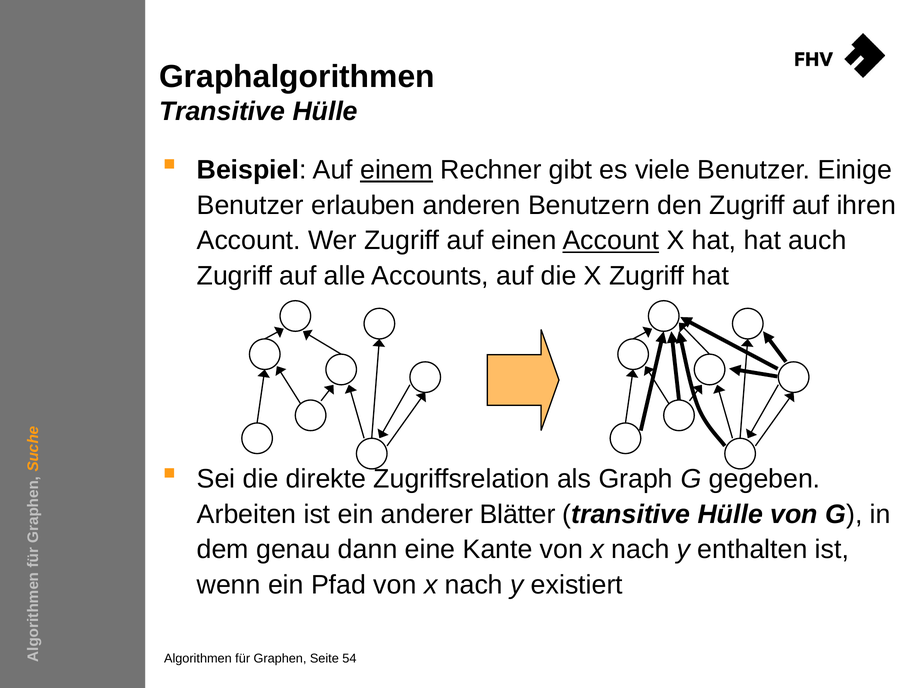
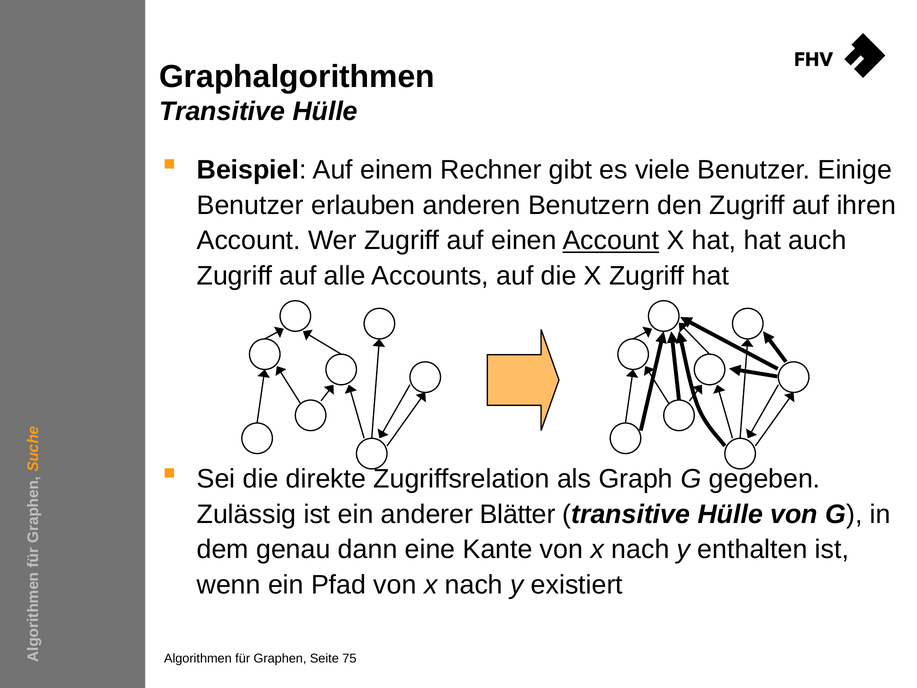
einem underline: present -> none
Arbeiten: Arbeiten -> Zulässig
54: 54 -> 75
